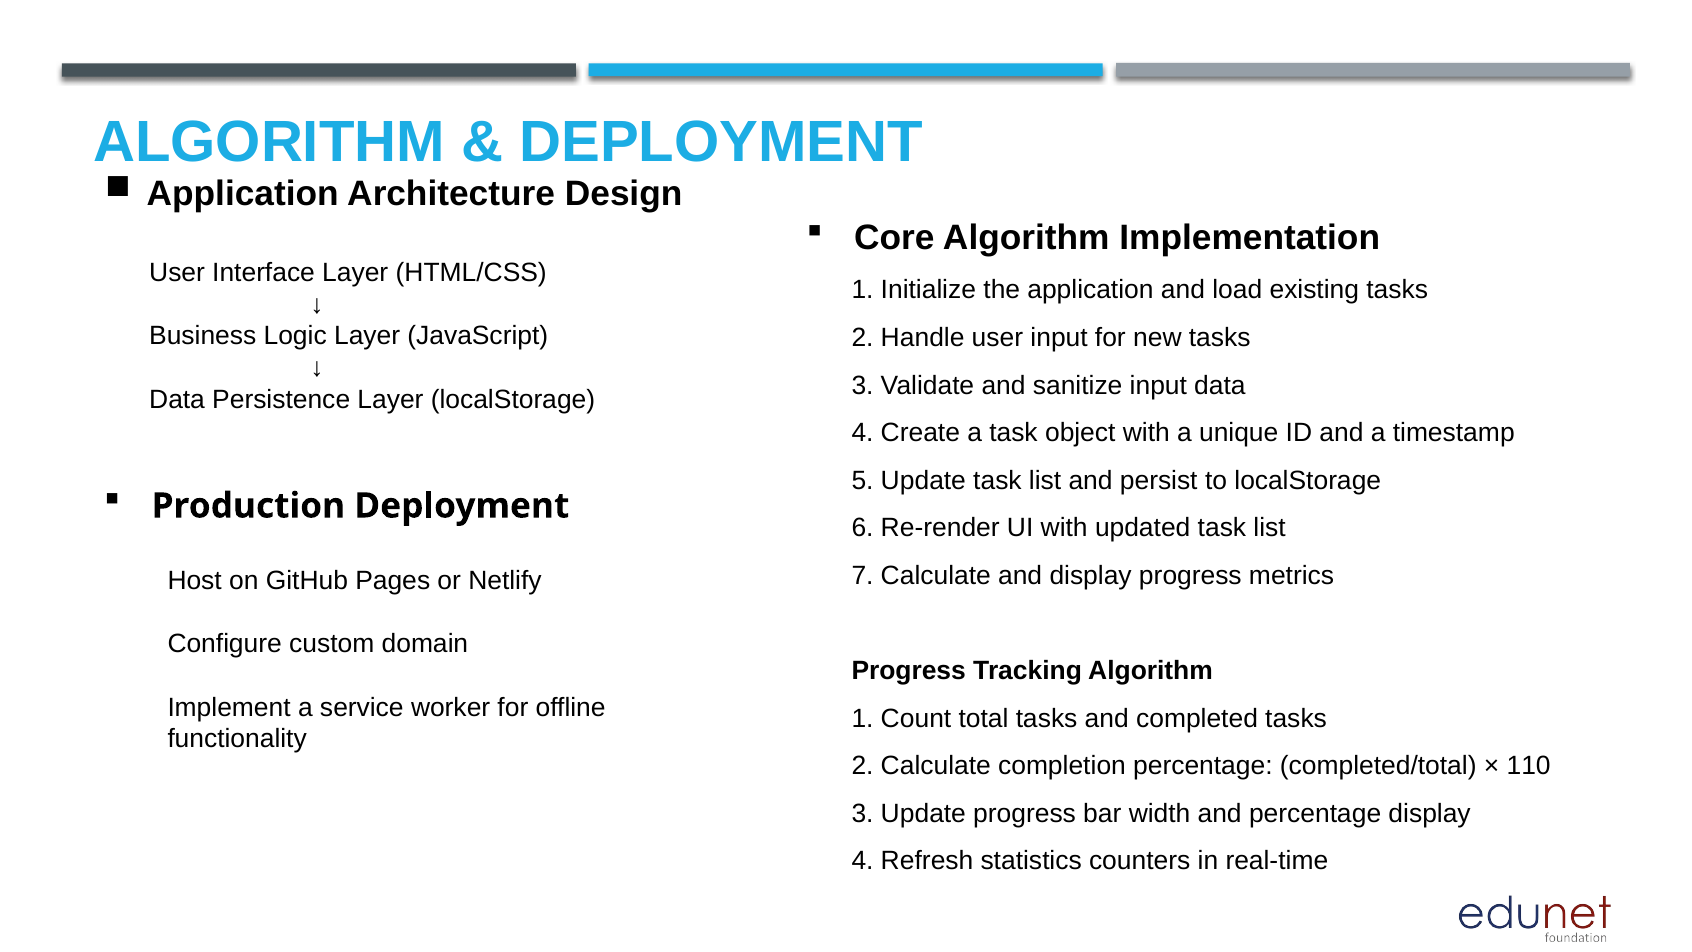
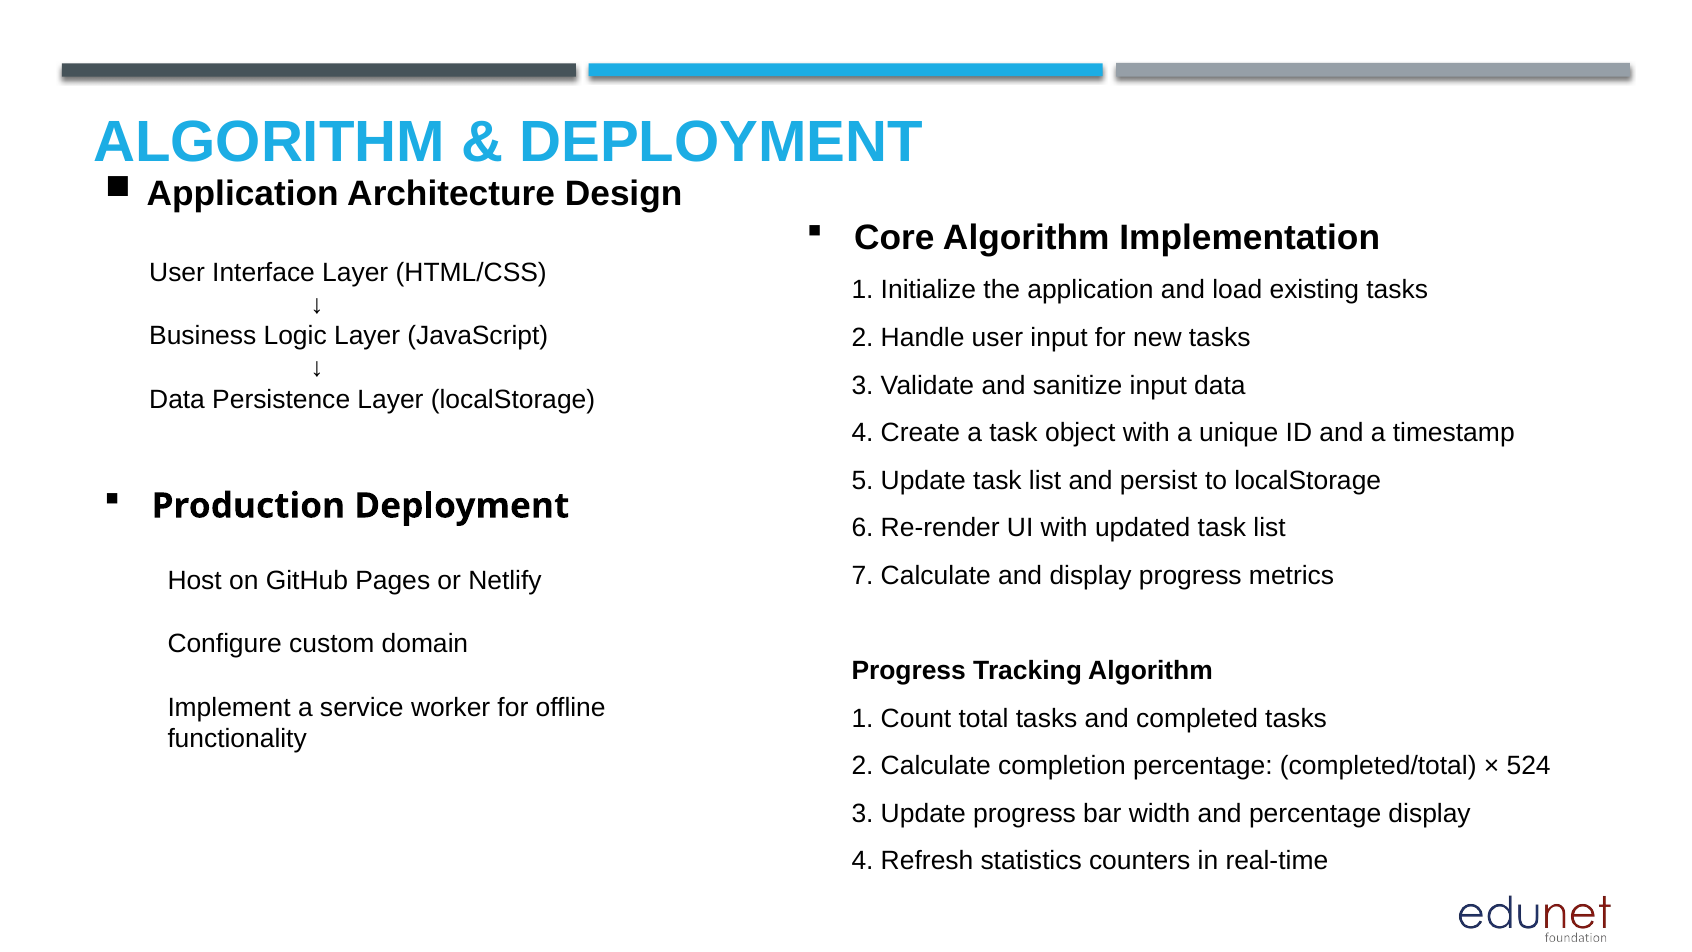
110: 110 -> 524
